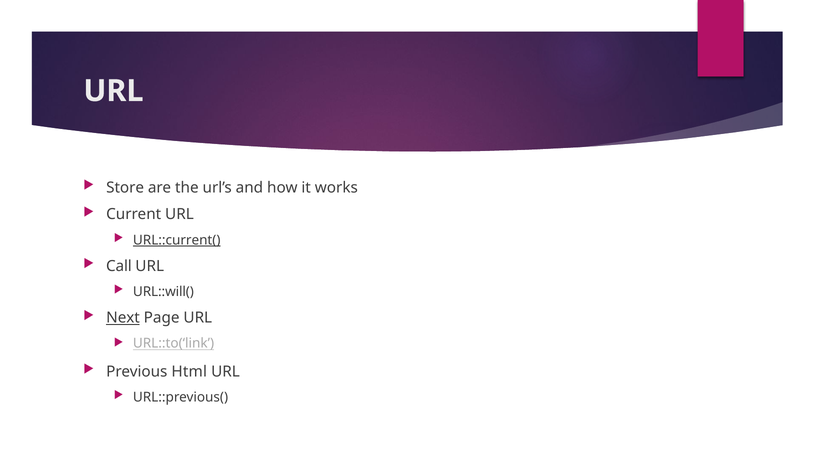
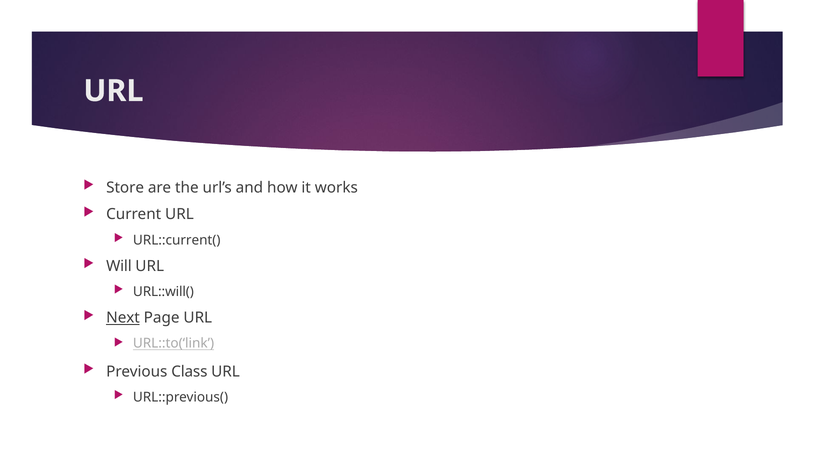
URL::current( underline: present -> none
Call: Call -> Will
Html: Html -> Class
